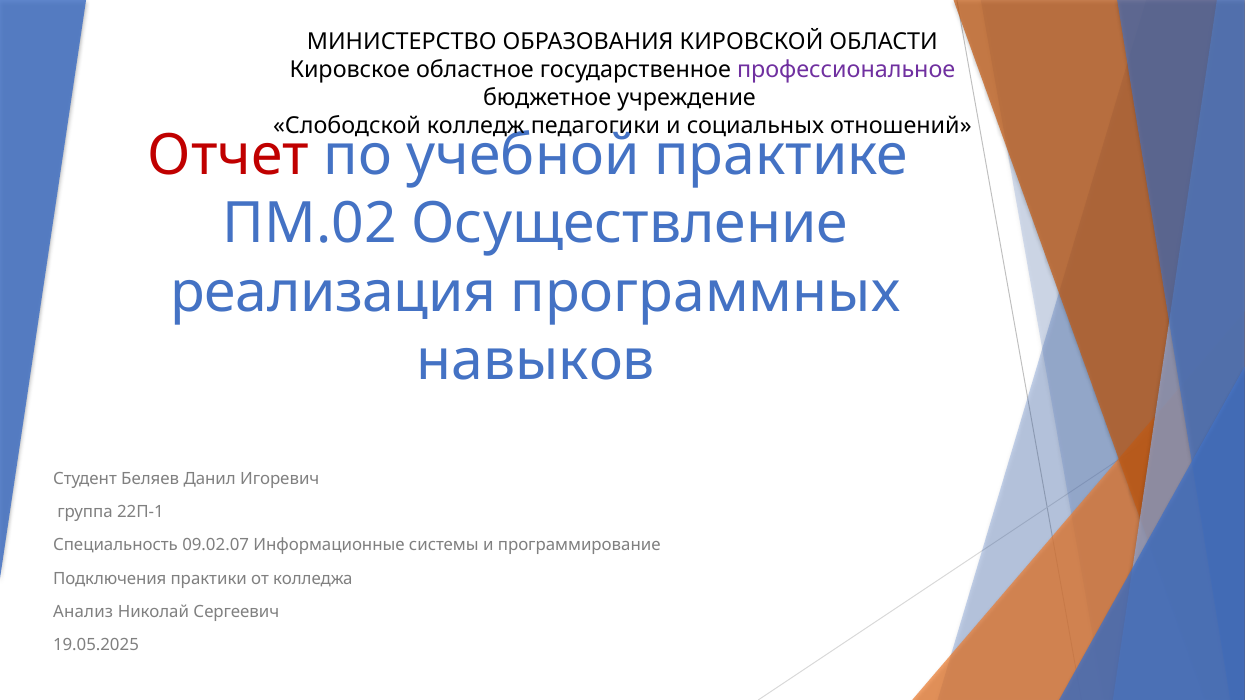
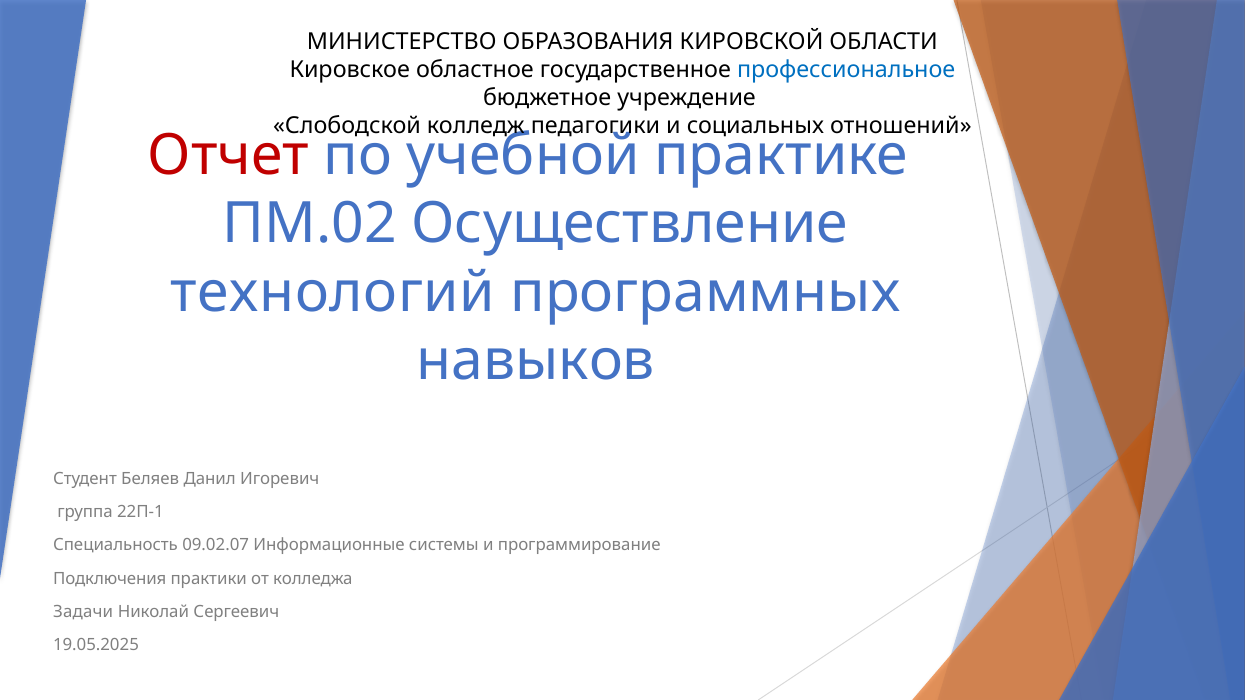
профессиональное colour: purple -> blue
реализация: реализация -> технологий
Анализ: Анализ -> Задачи
